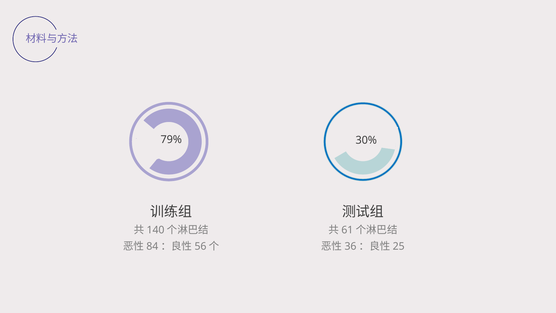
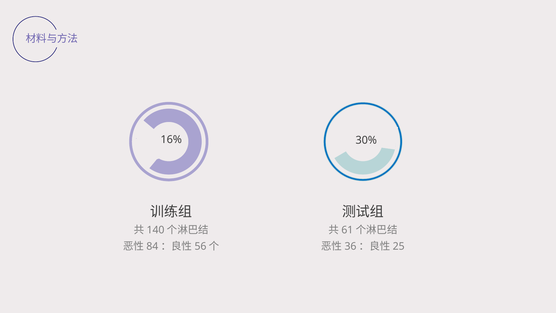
79%: 79% -> 16%
